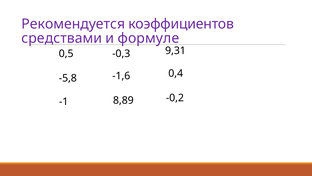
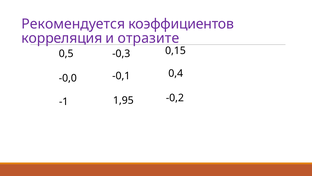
средствами: средствами -> корреляция
формуле: формуле -> отразите
9,31: 9,31 -> 0,15
-1,6: -1,6 -> -0,1
-5,8: -5,8 -> -0,0
8,89: 8,89 -> 1,95
